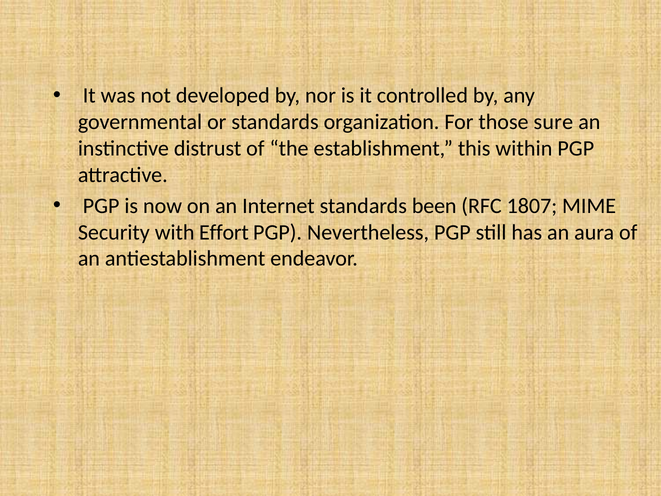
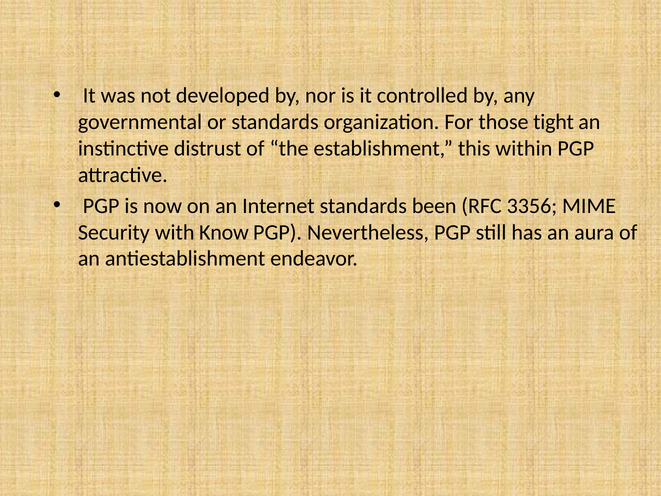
sure: sure -> tight
1807: 1807 -> 3356
Effort: Effort -> Know
